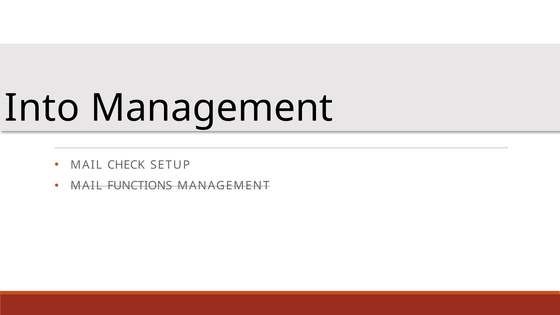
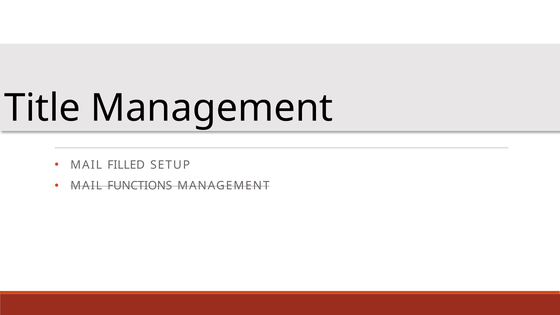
Into: Into -> Title
CHECK: CHECK -> FILLED
